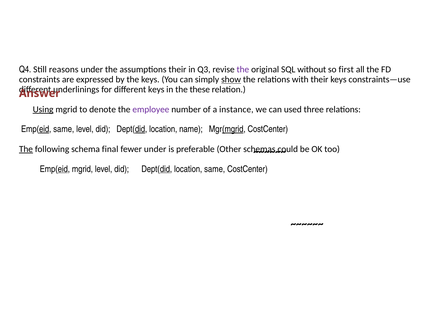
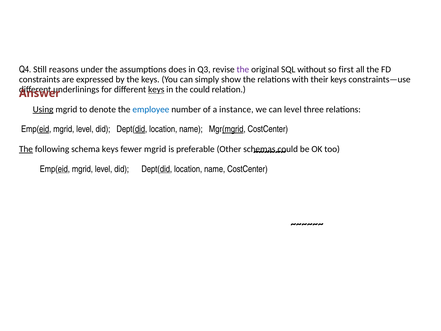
assumptions their: their -> does
show underline: present -> none
keys at (156, 89) underline: none -> present
the these: these -> could
employee colour: purple -> blue
can used: used -> level
same at (64, 129): same -> mgrid
schema final: final -> keys
fewer under: under -> mgrid
same at (215, 169): same -> name
